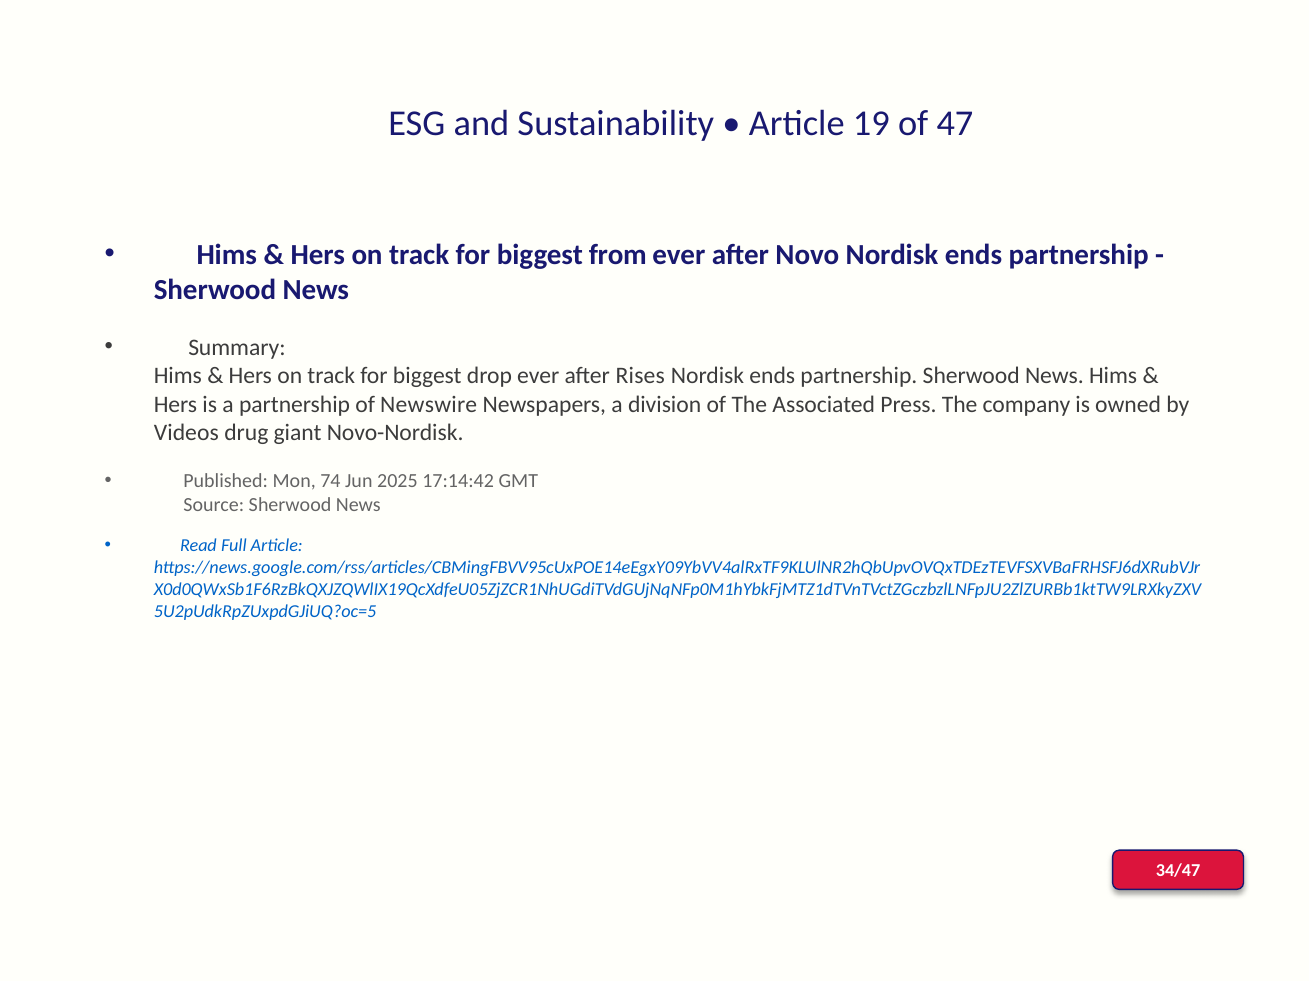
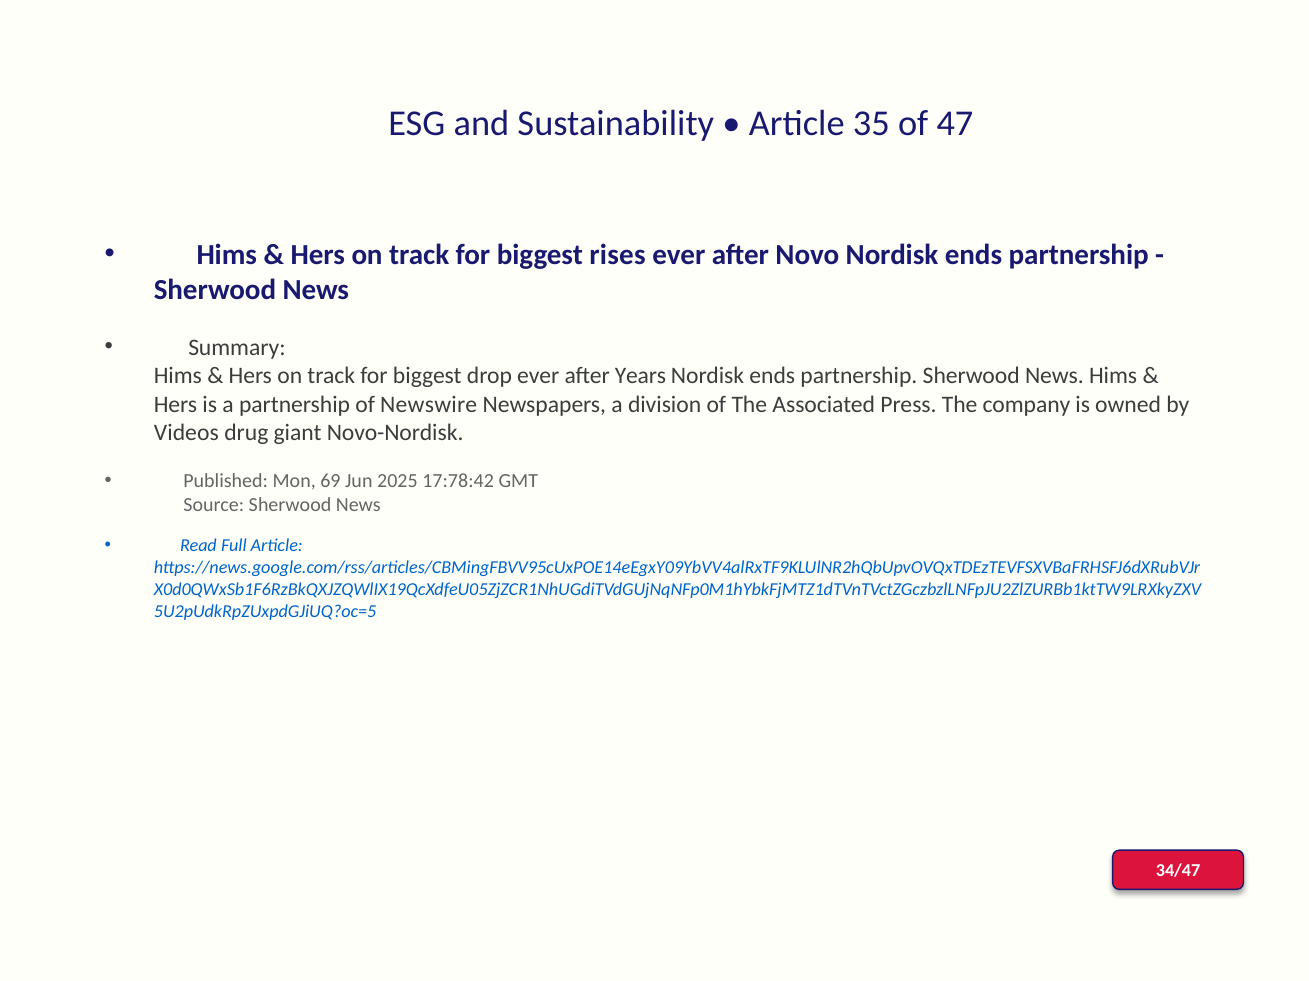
19: 19 -> 35
from: from -> rises
Rises: Rises -> Years
74: 74 -> 69
17:14:42: 17:14:42 -> 17:78:42
